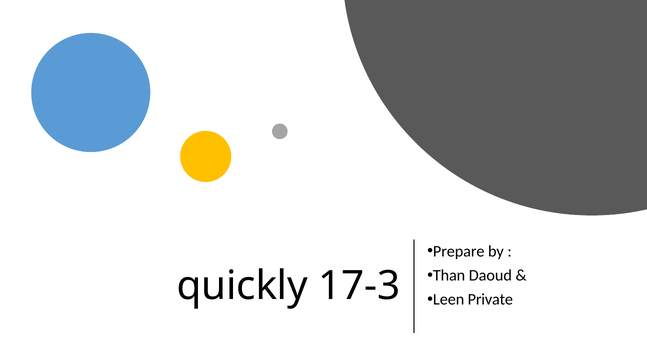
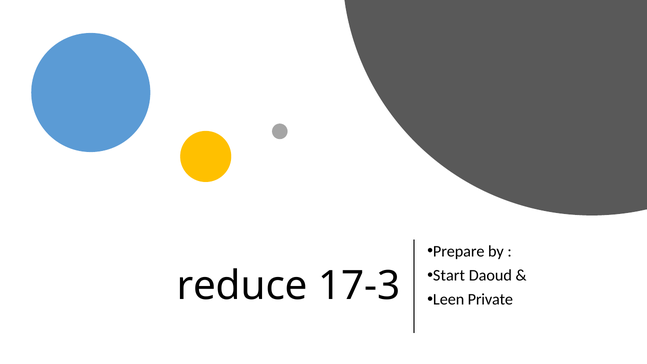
Than: Than -> Start
quickly: quickly -> reduce
